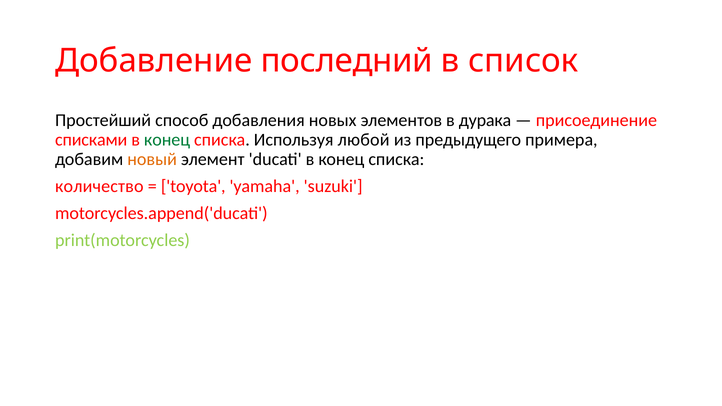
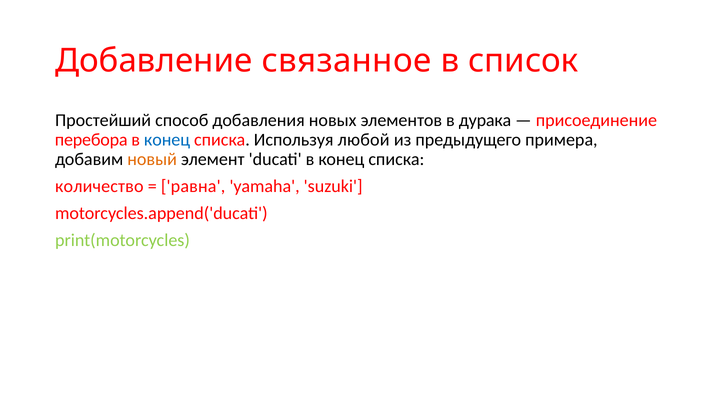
последний: последний -> связанное
списками: списками -> перебора
конец at (167, 140) colour: green -> blue
toyota: toyota -> равна
